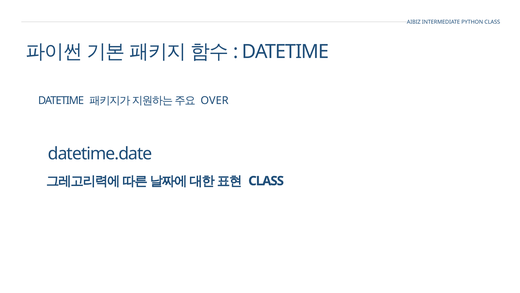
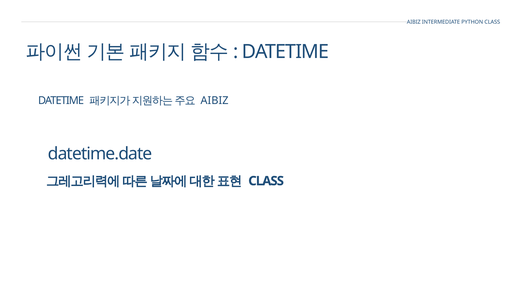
OVER at (215, 100): OVER -> AIBIZ
